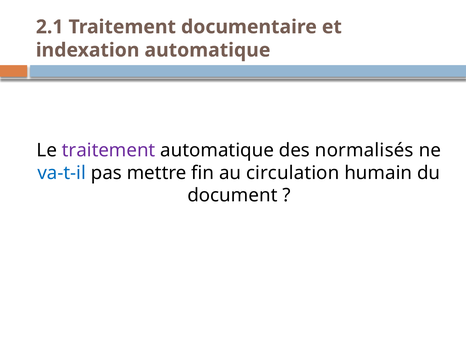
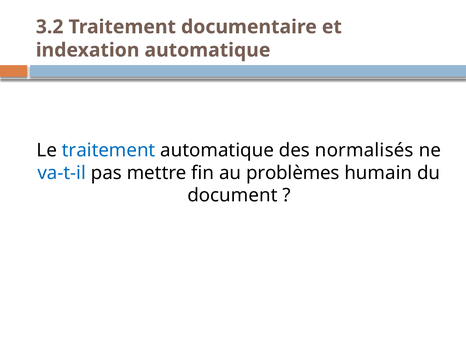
2.1: 2.1 -> 3.2
traitement at (109, 151) colour: purple -> blue
circulation: circulation -> problèmes
